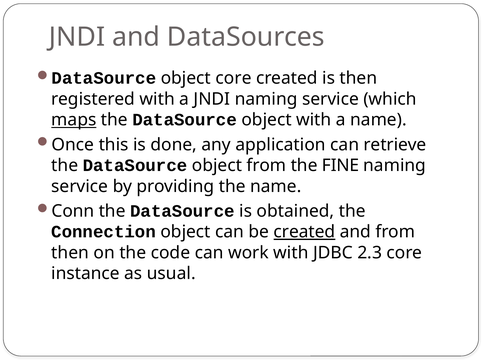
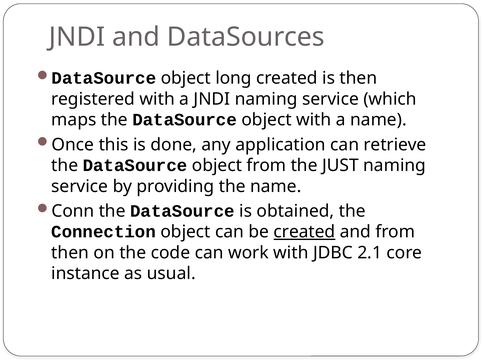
object core: core -> long
maps underline: present -> none
FINE: FINE -> JUST
2.3: 2.3 -> 2.1
